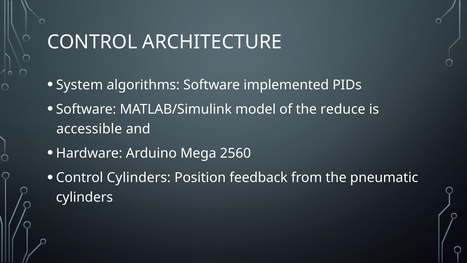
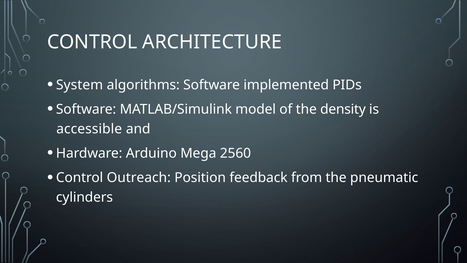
reduce: reduce -> density
Control Cylinders: Cylinders -> Outreach
